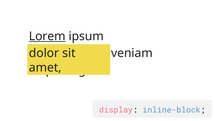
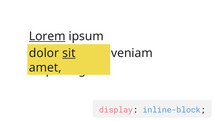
sit underline: none -> present
